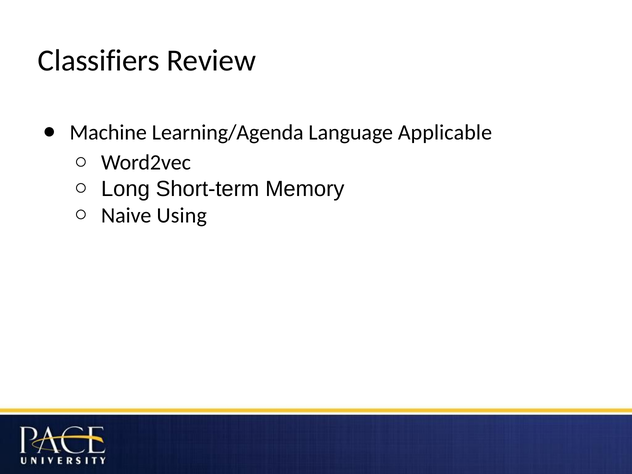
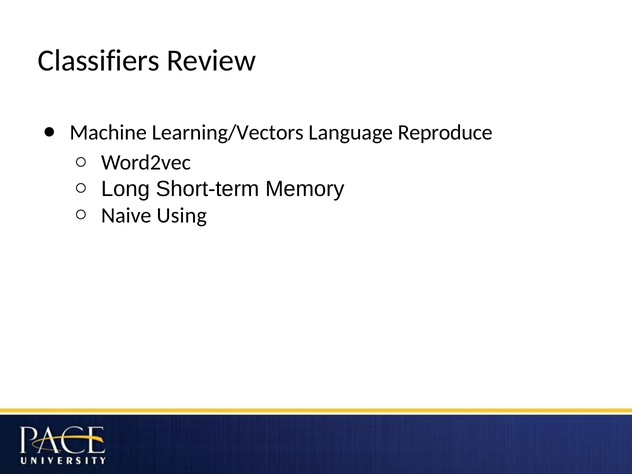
Learning/Agenda: Learning/Agenda -> Learning/Vectors
Applicable: Applicable -> Reproduce
